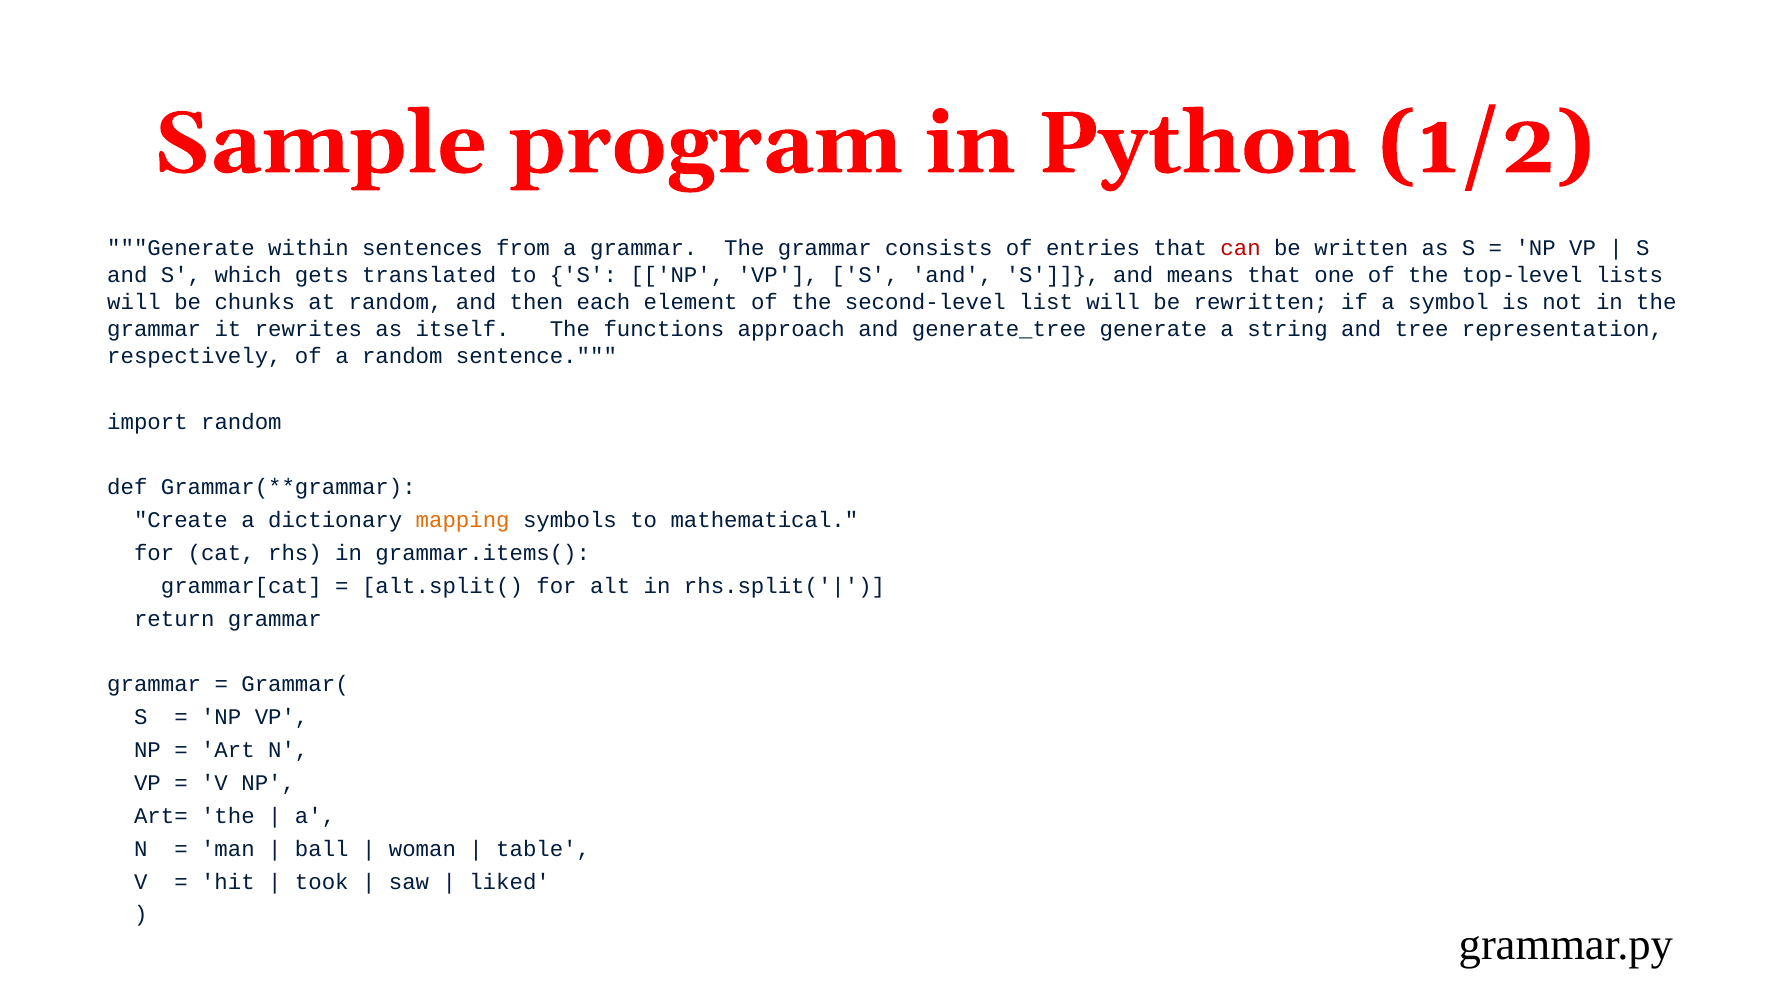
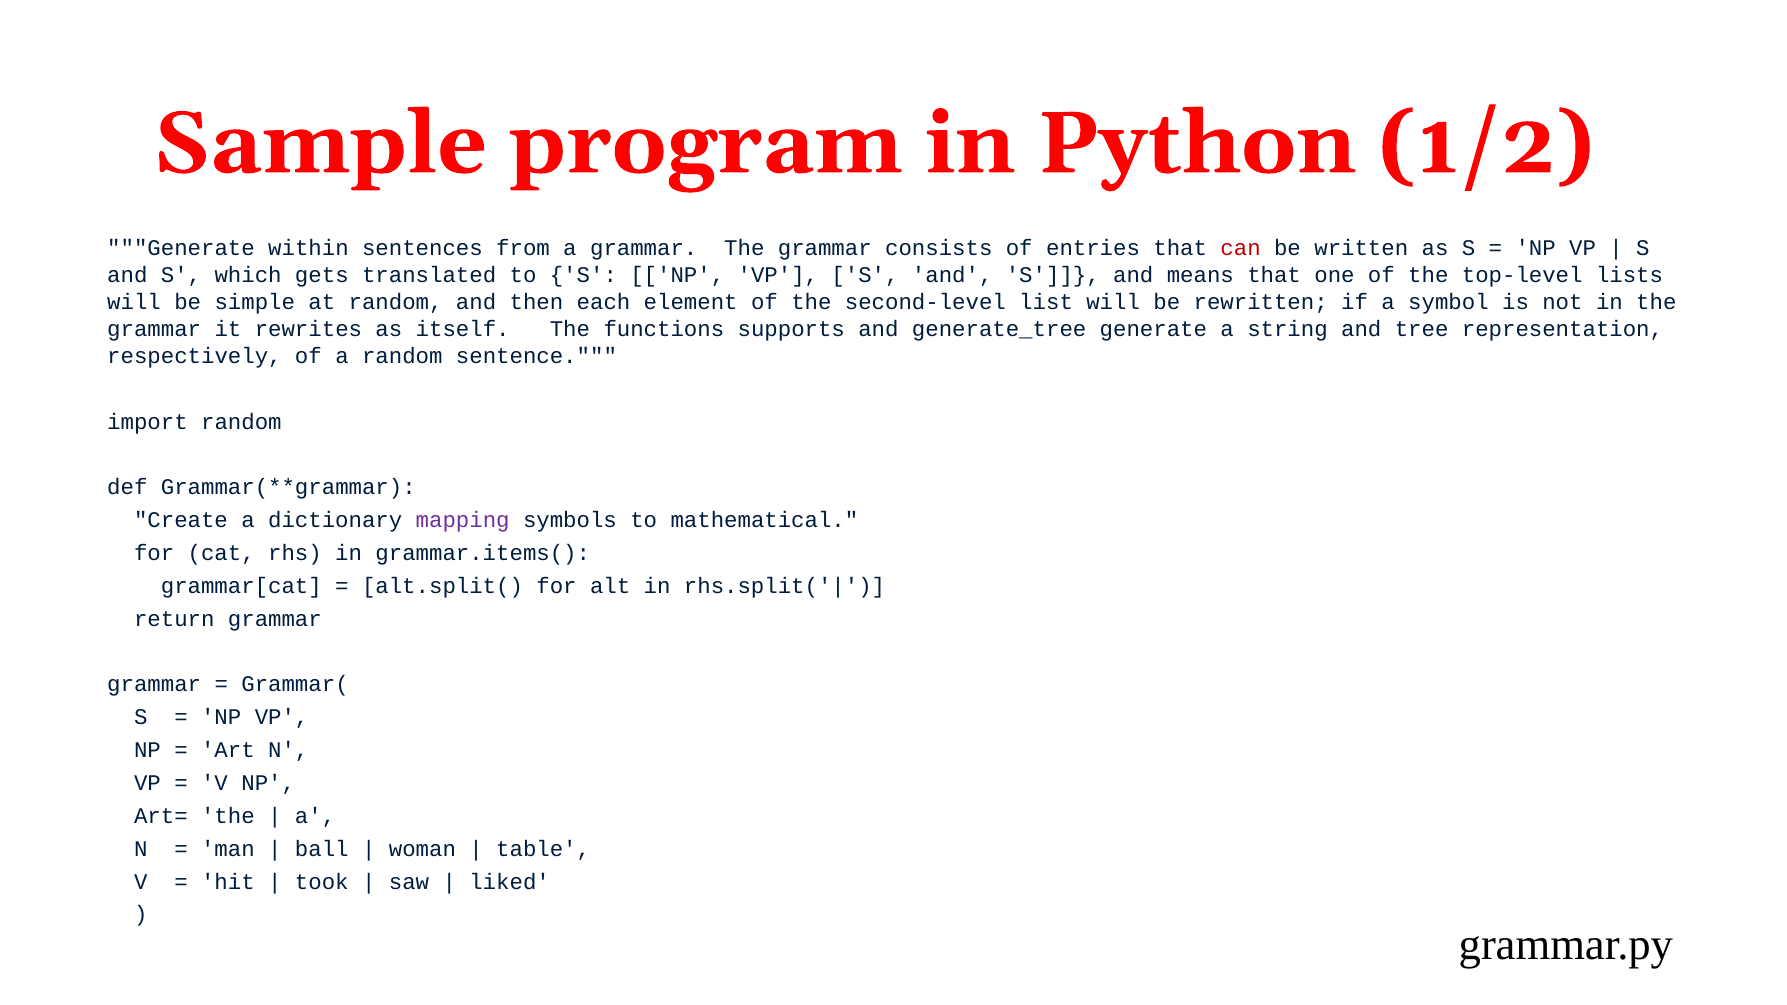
chunks: chunks -> simple
approach: approach -> supports
mapping colour: orange -> purple
